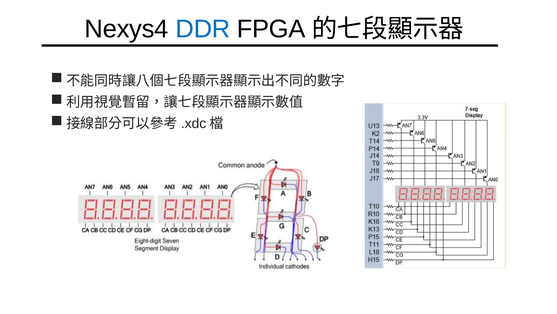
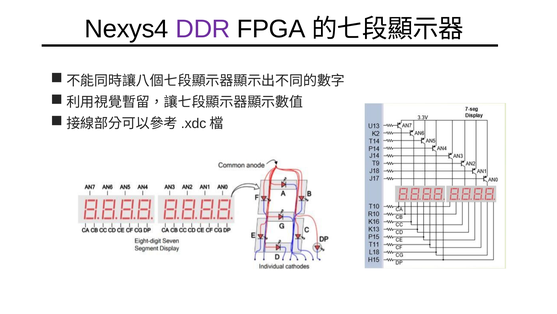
DDR colour: blue -> purple
